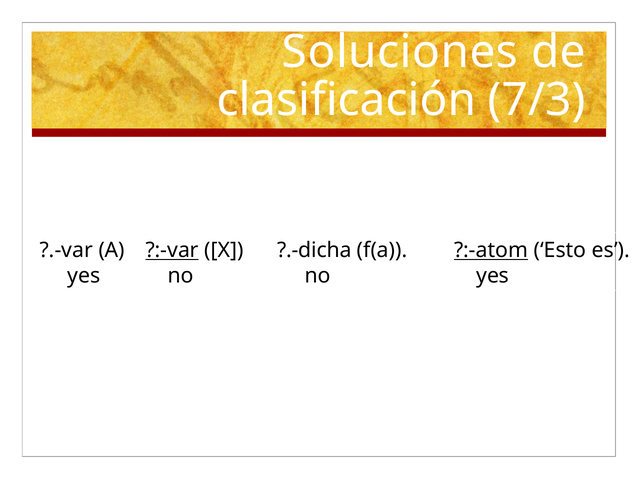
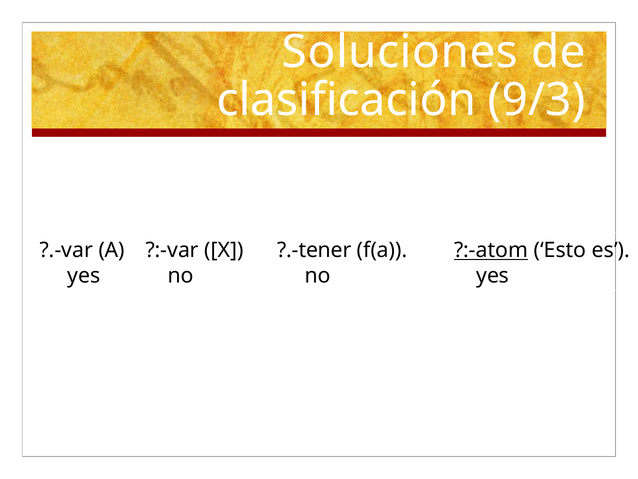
7/3: 7/3 -> 9/3
?:-var underline: present -> none
?.-dicha: ?.-dicha -> ?.-tener
